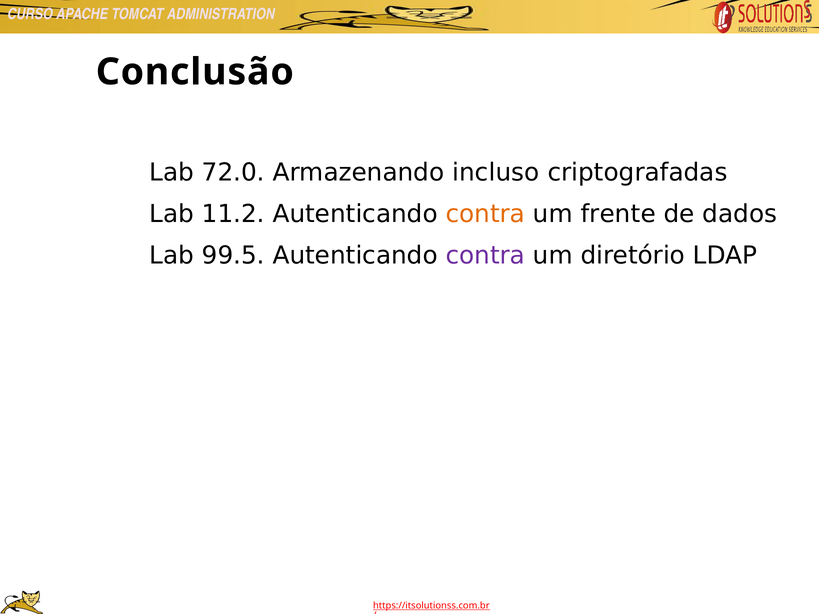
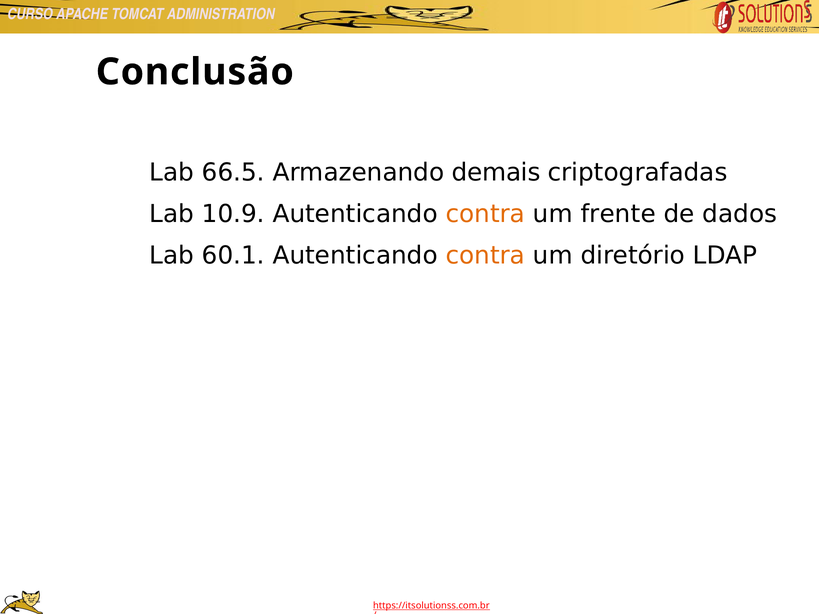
72.0: 72.0 -> 66.5
incluso: incluso -> demais
11.2: 11.2 -> 10.9
99.5: 99.5 -> 60.1
contra at (485, 255) colour: purple -> orange
